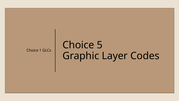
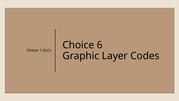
5: 5 -> 6
